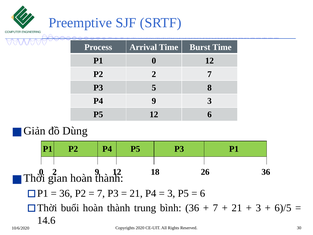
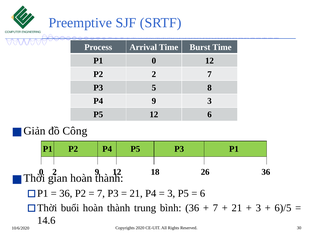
Dùng: Dùng -> Công
